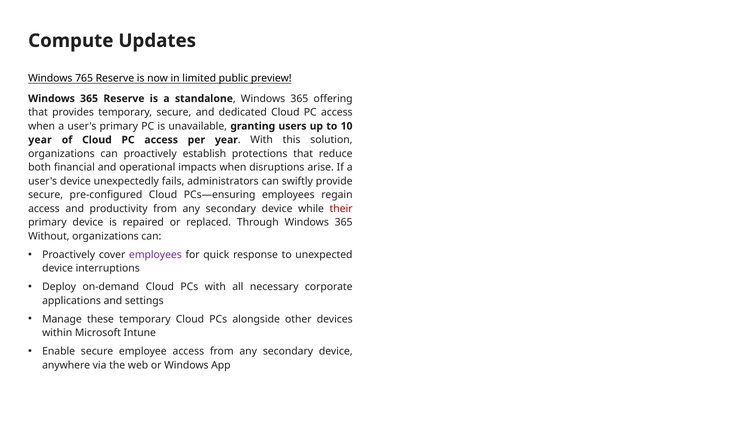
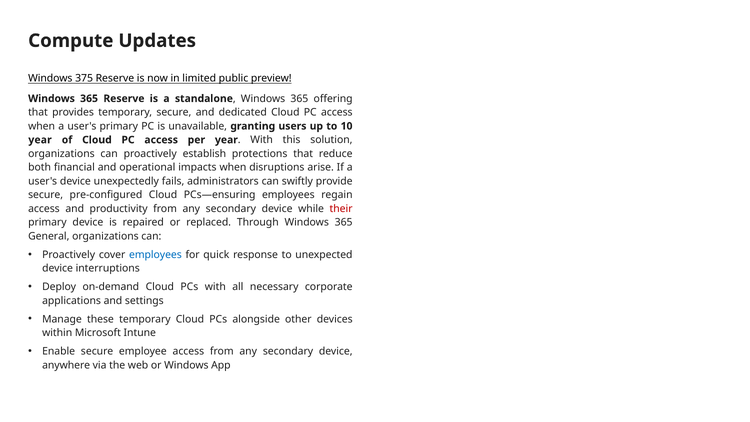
765: 765 -> 375
Without: Without -> General
employees at (155, 255) colour: purple -> blue
